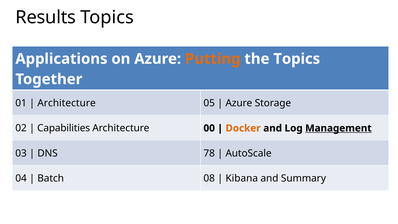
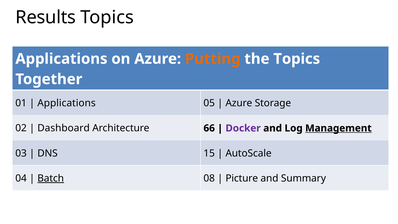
Architecture at (67, 103): Architecture -> Applications
Capabilities: Capabilities -> Dashboard
00: 00 -> 66
Docker colour: orange -> purple
78: 78 -> 15
Batch underline: none -> present
Kibana: Kibana -> Picture
